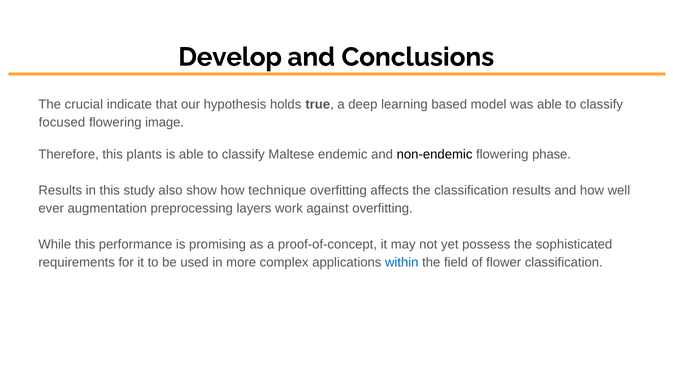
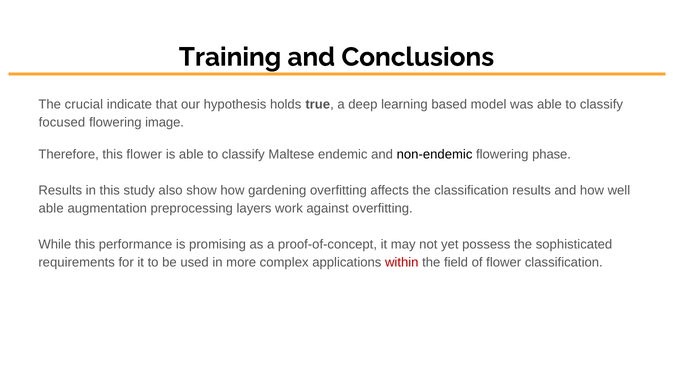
Develop: Develop -> Training
this plants: plants -> flower
technique: technique -> gardening
ever at (51, 208): ever -> able
within colour: blue -> red
